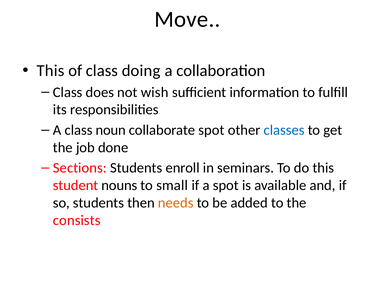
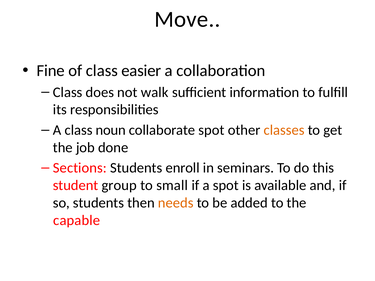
This at (50, 71): This -> Fine
doing: doing -> easier
wish: wish -> walk
classes colour: blue -> orange
nouns: nouns -> group
consists: consists -> capable
